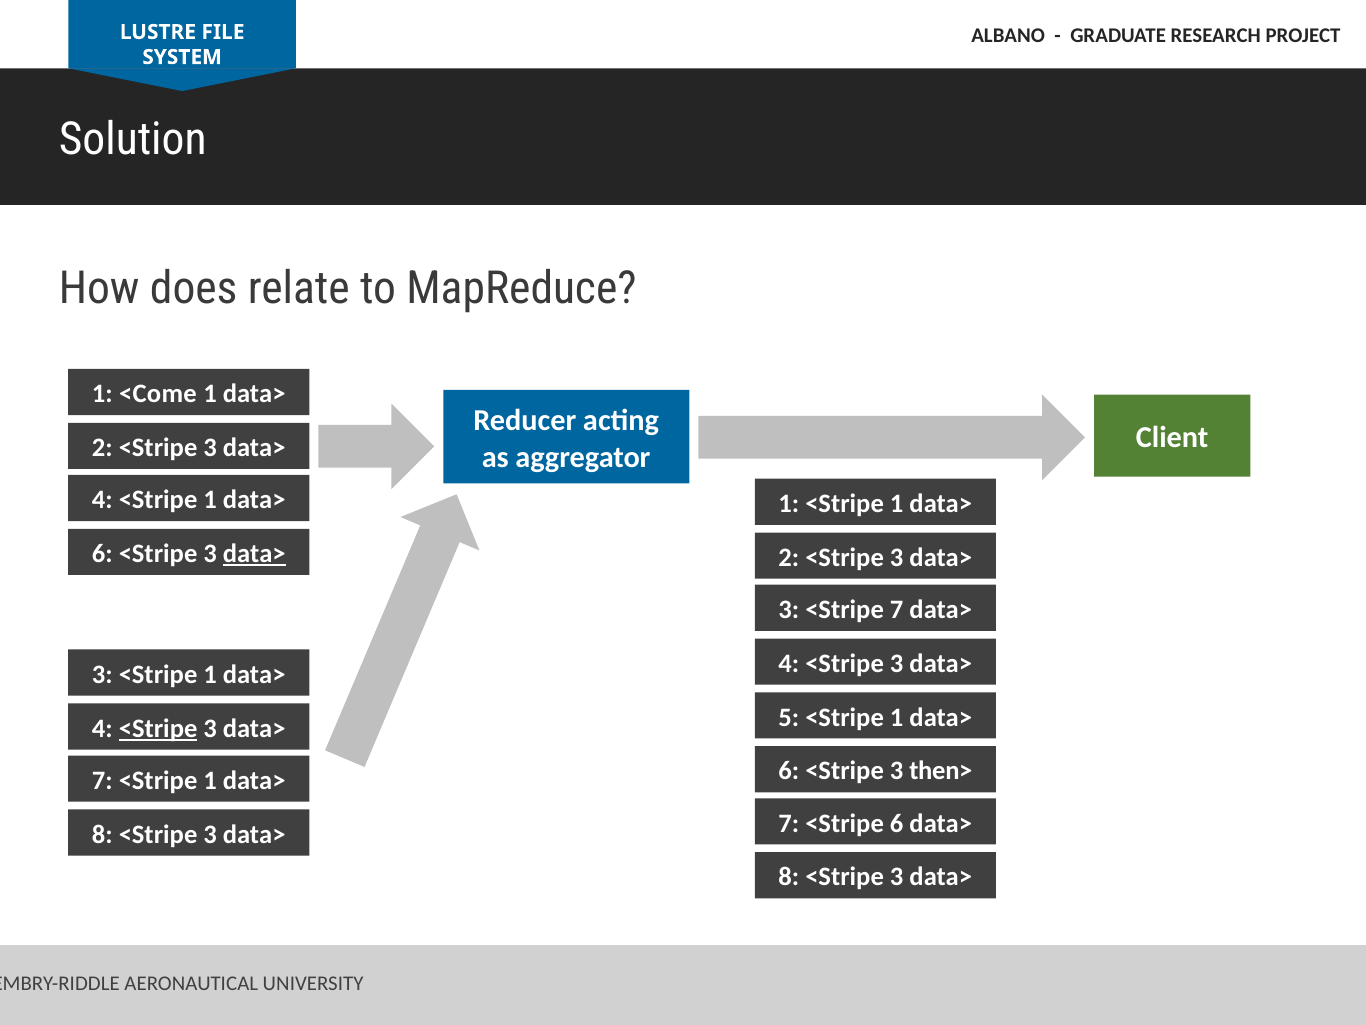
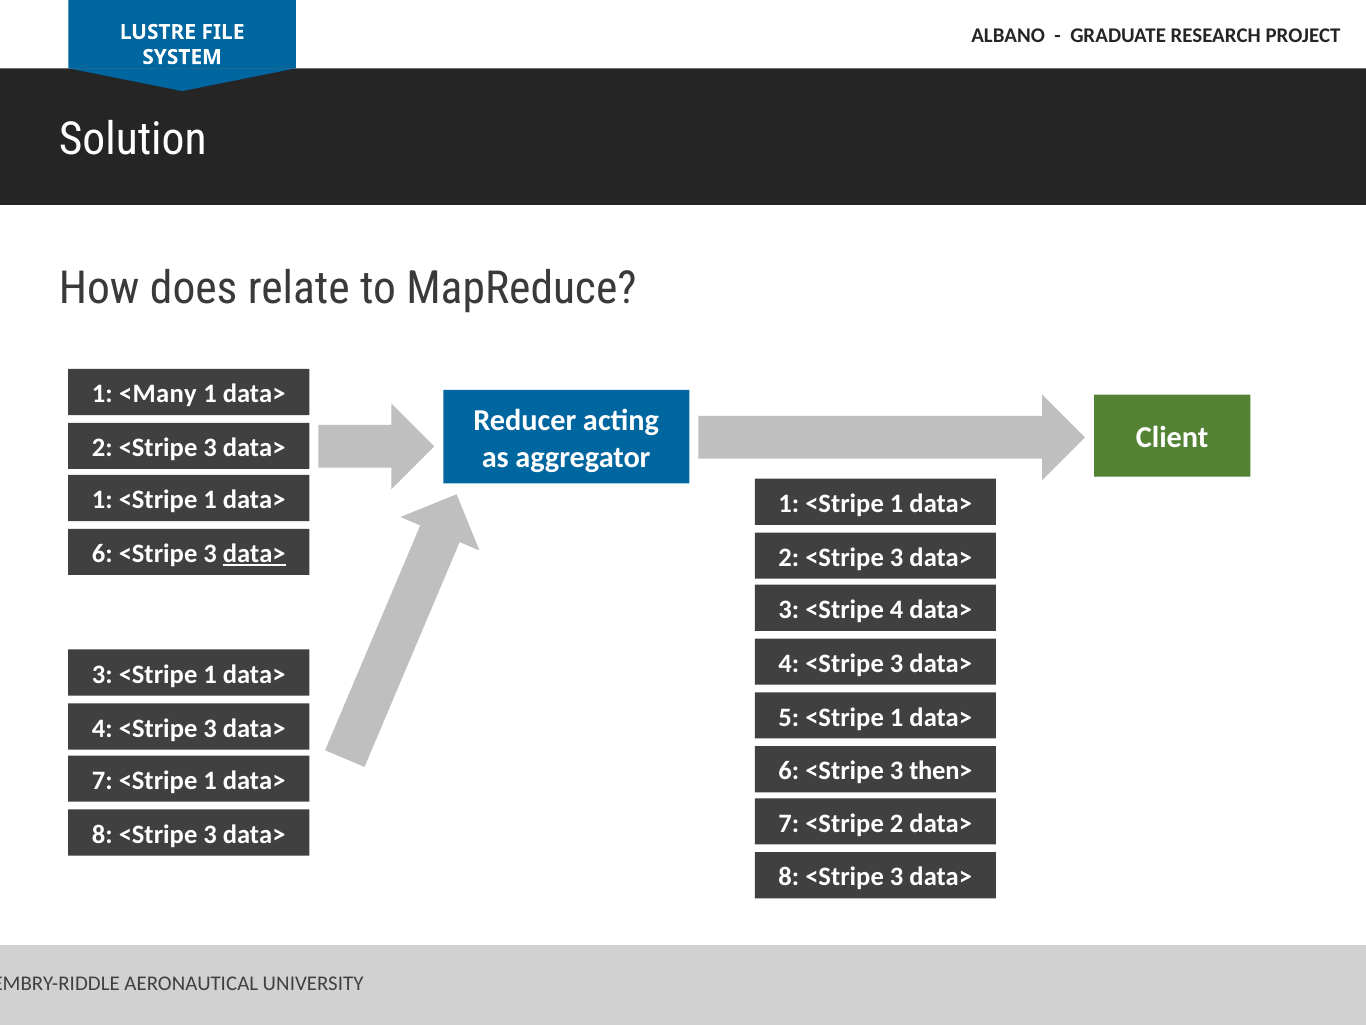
<Come: <Come -> <Many
4 at (102, 500): 4 -> 1
<Stripe 7: 7 -> 4
<Stripe at (158, 728) underline: present -> none
<Stripe 6: 6 -> 2
